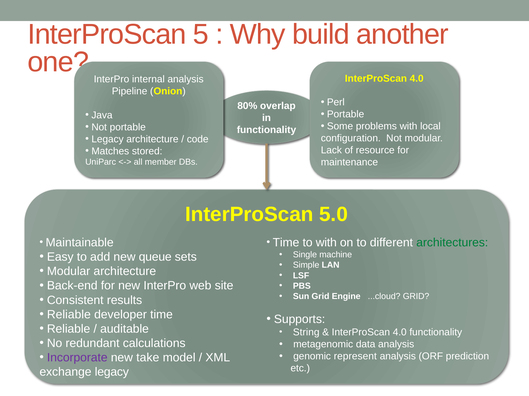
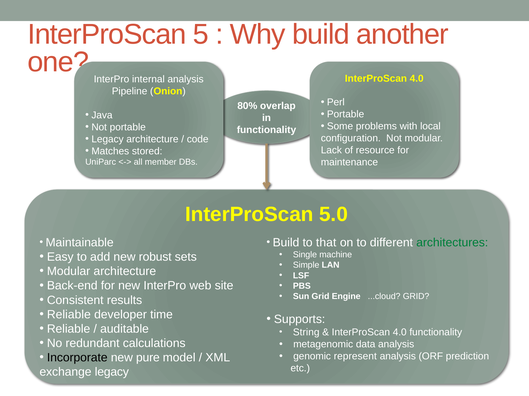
Time at (286, 243): Time -> Build
to with: with -> that
queue: queue -> robust
Incorporate colour: purple -> black
take: take -> pure
